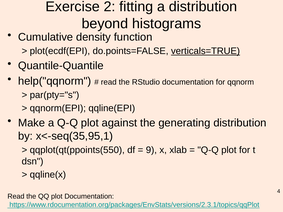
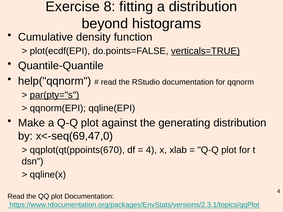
2: 2 -> 8
par(pty="s underline: none -> present
x<-seq(35,95,1: x<-seq(35,95,1 -> x<-seq(69,47,0
qqplot(qt(ppoints(550: qqplot(qt(ppoints(550 -> qqplot(qt(ppoints(670
9 at (151, 150): 9 -> 4
